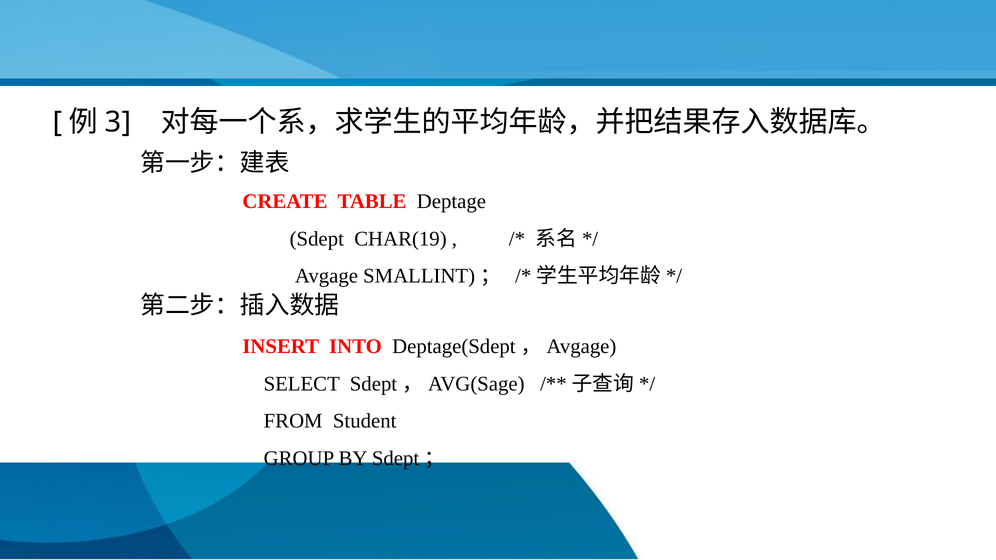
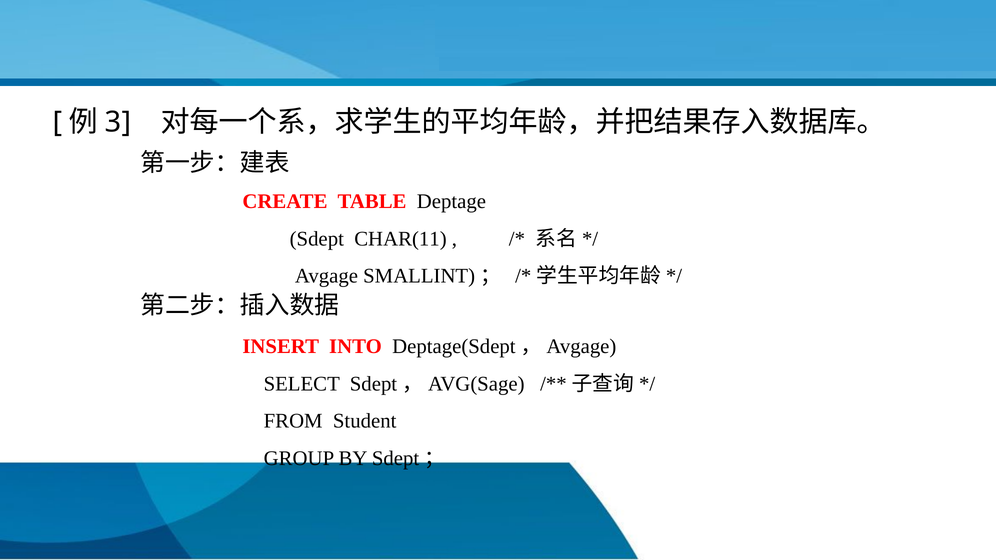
CHAR(19: CHAR(19 -> CHAR(11
